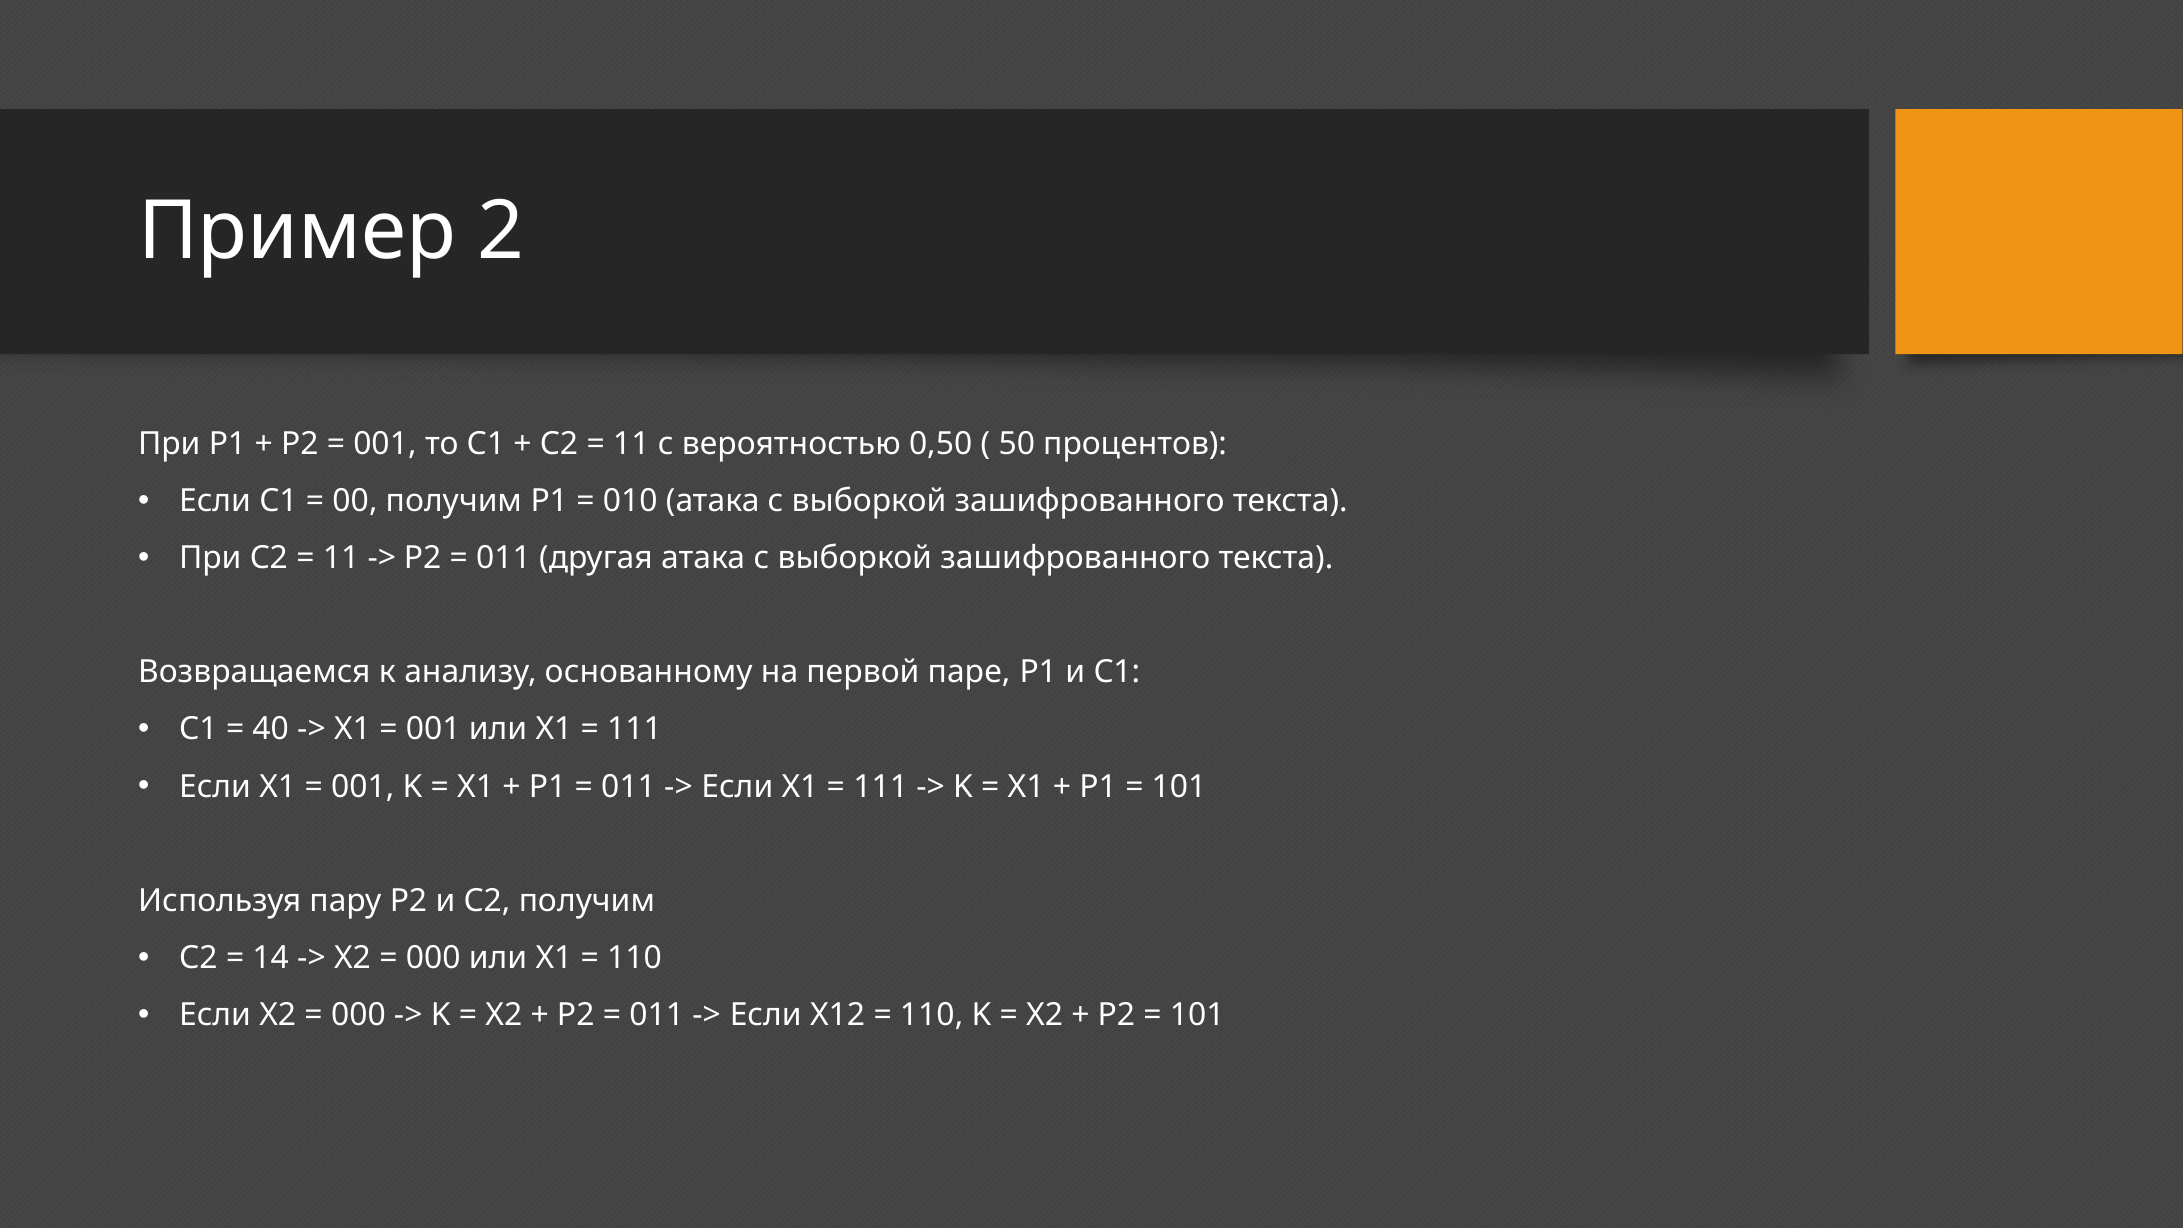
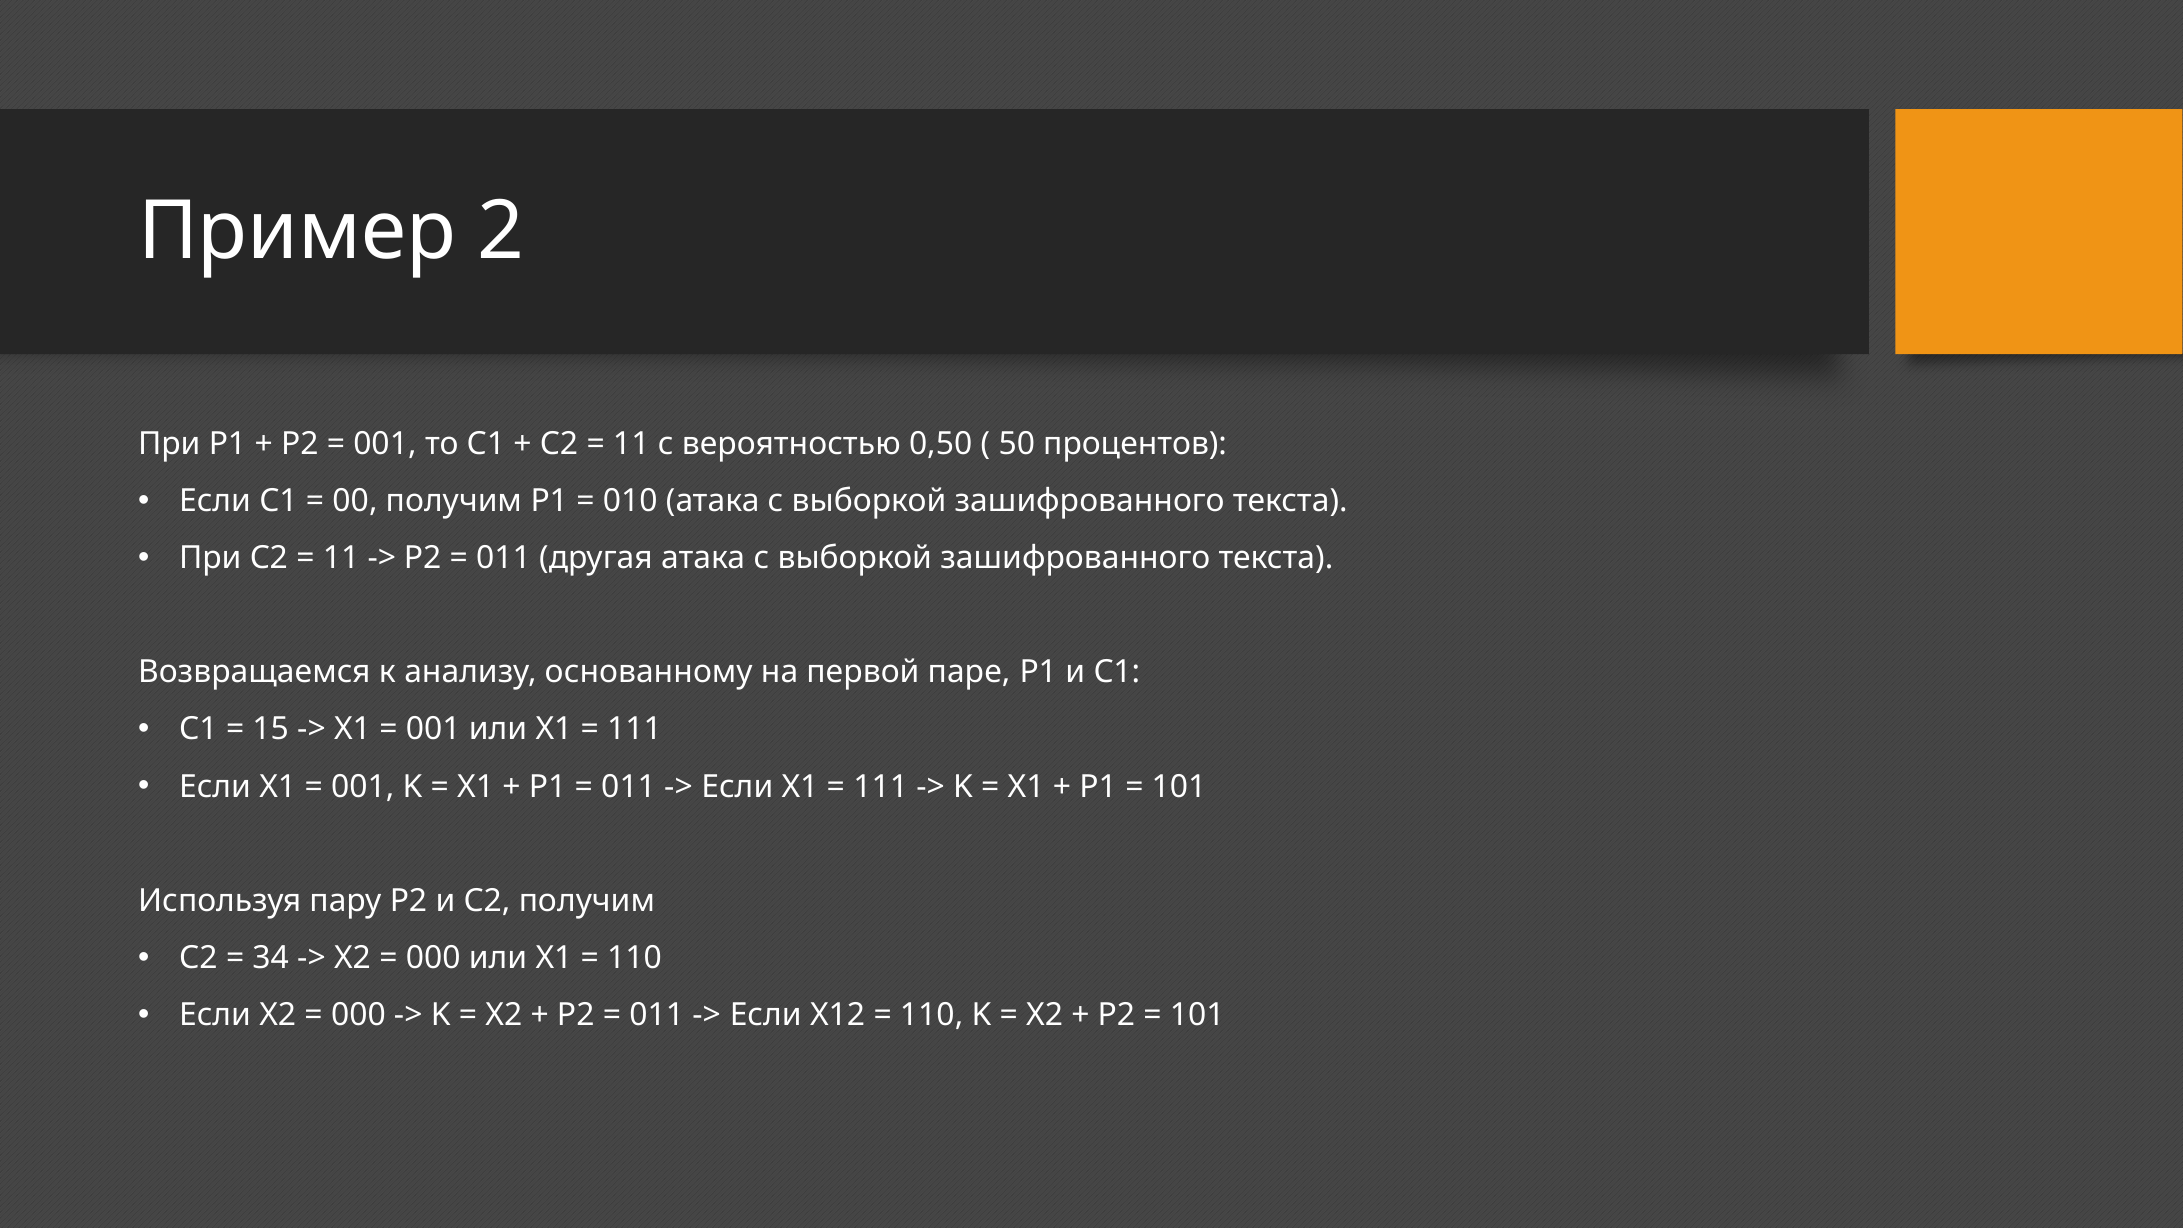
40: 40 -> 15
14: 14 -> 34
